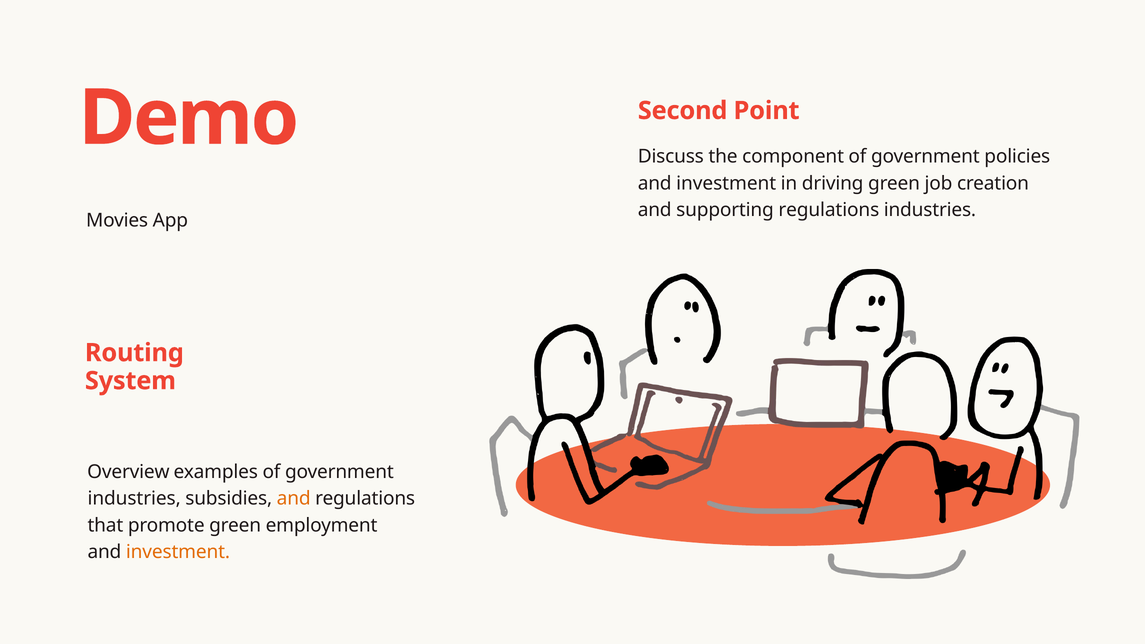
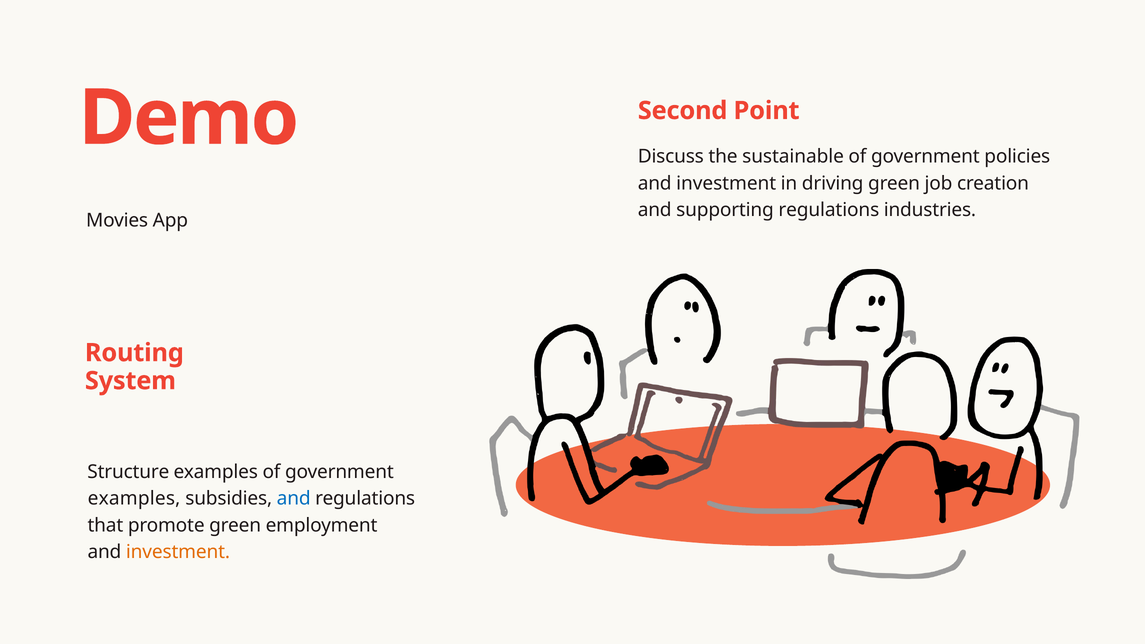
component: component -> sustainable
Overview: Overview -> Structure
industries at (134, 499): industries -> examples
and at (294, 499) colour: orange -> blue
